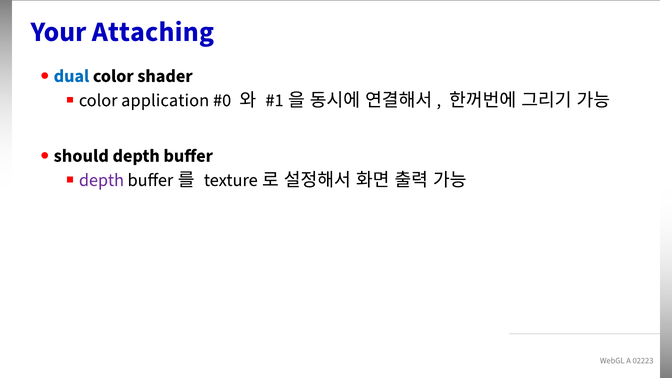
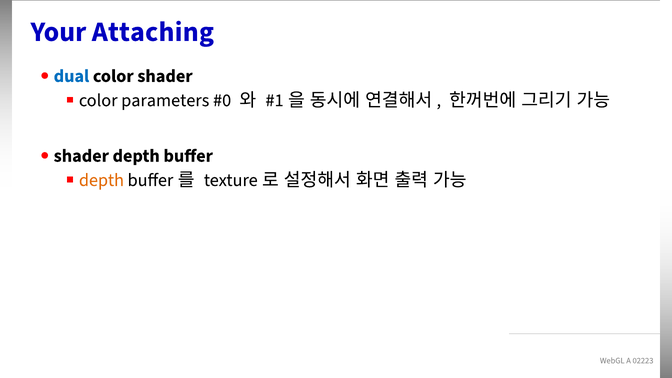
application: application -> parameters
should at (81, 156): should -> shader
depth at (101, 180) colour: purple -> orange
